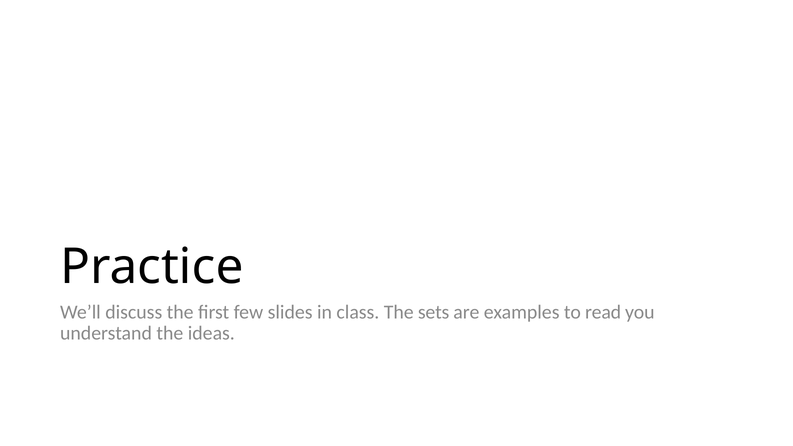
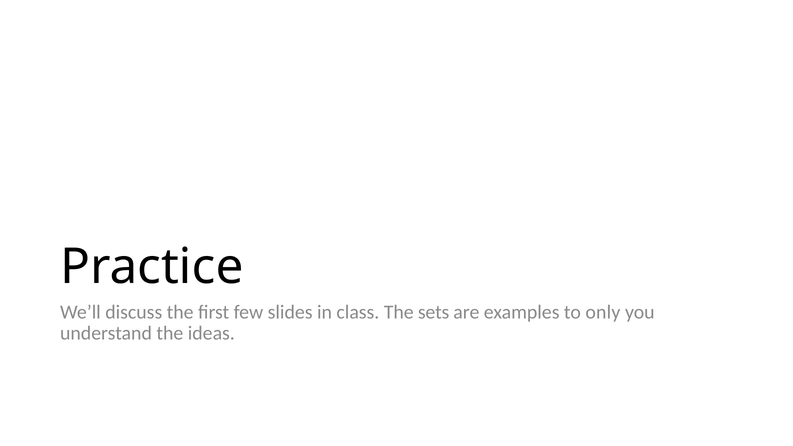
read: read -> only
